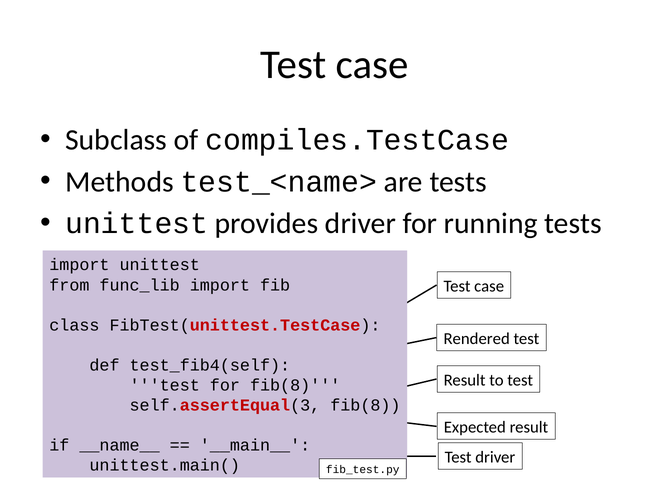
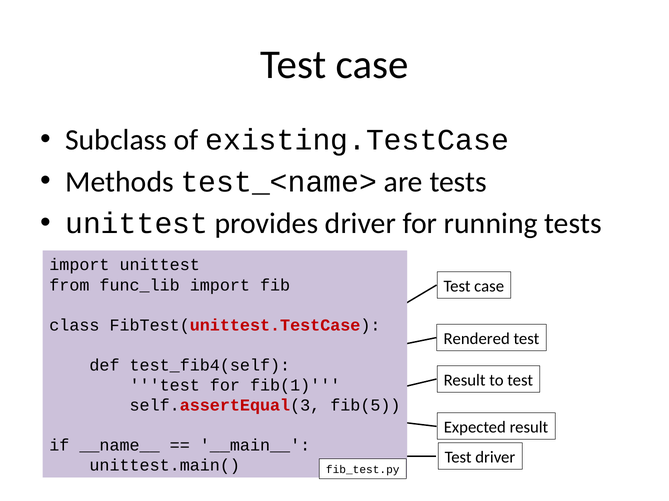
compiles.TestCase: compiles.TestCase -> existing.TestCase
for fib(8: fib(8 -> fib(1
self.assertEqual(3 fib(8: fib(8 -> fib(5
